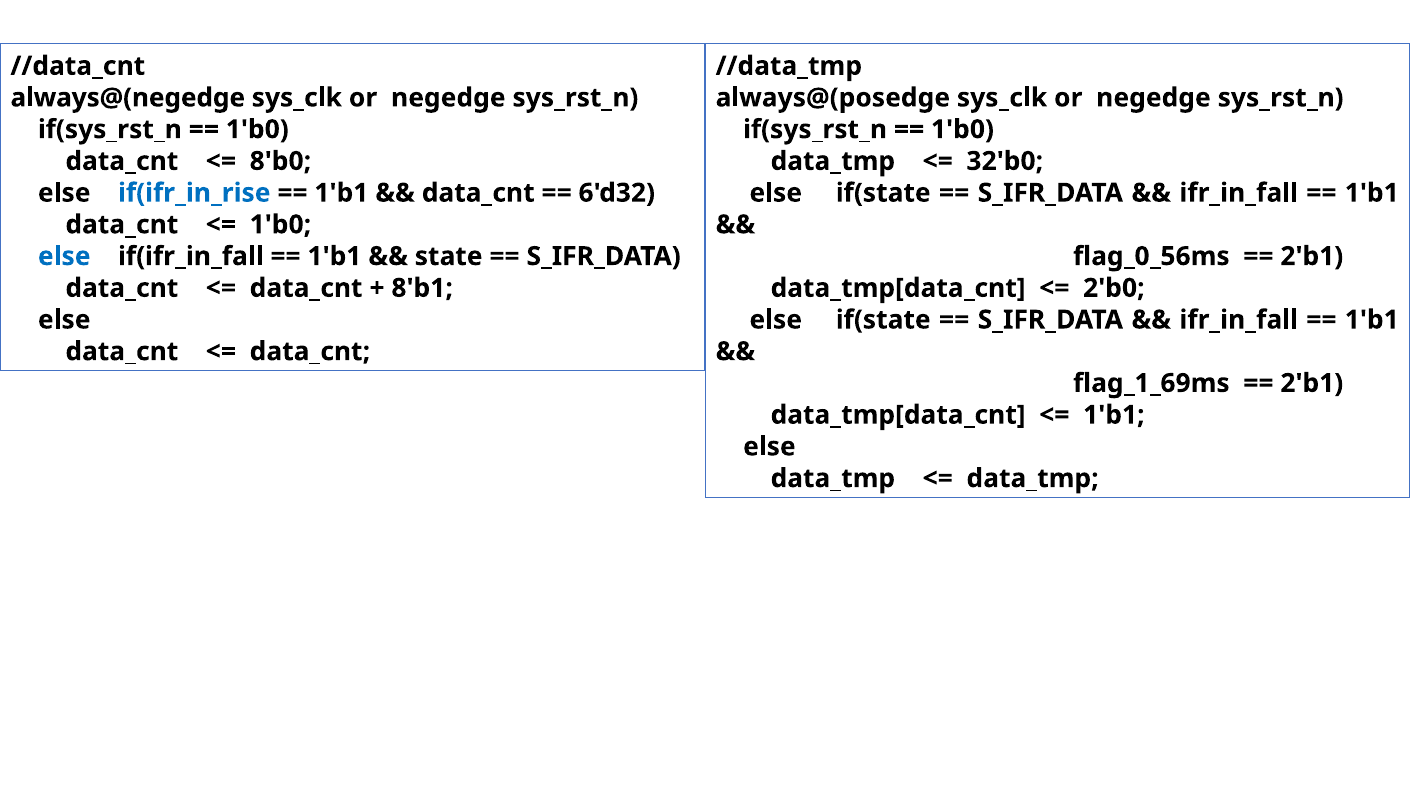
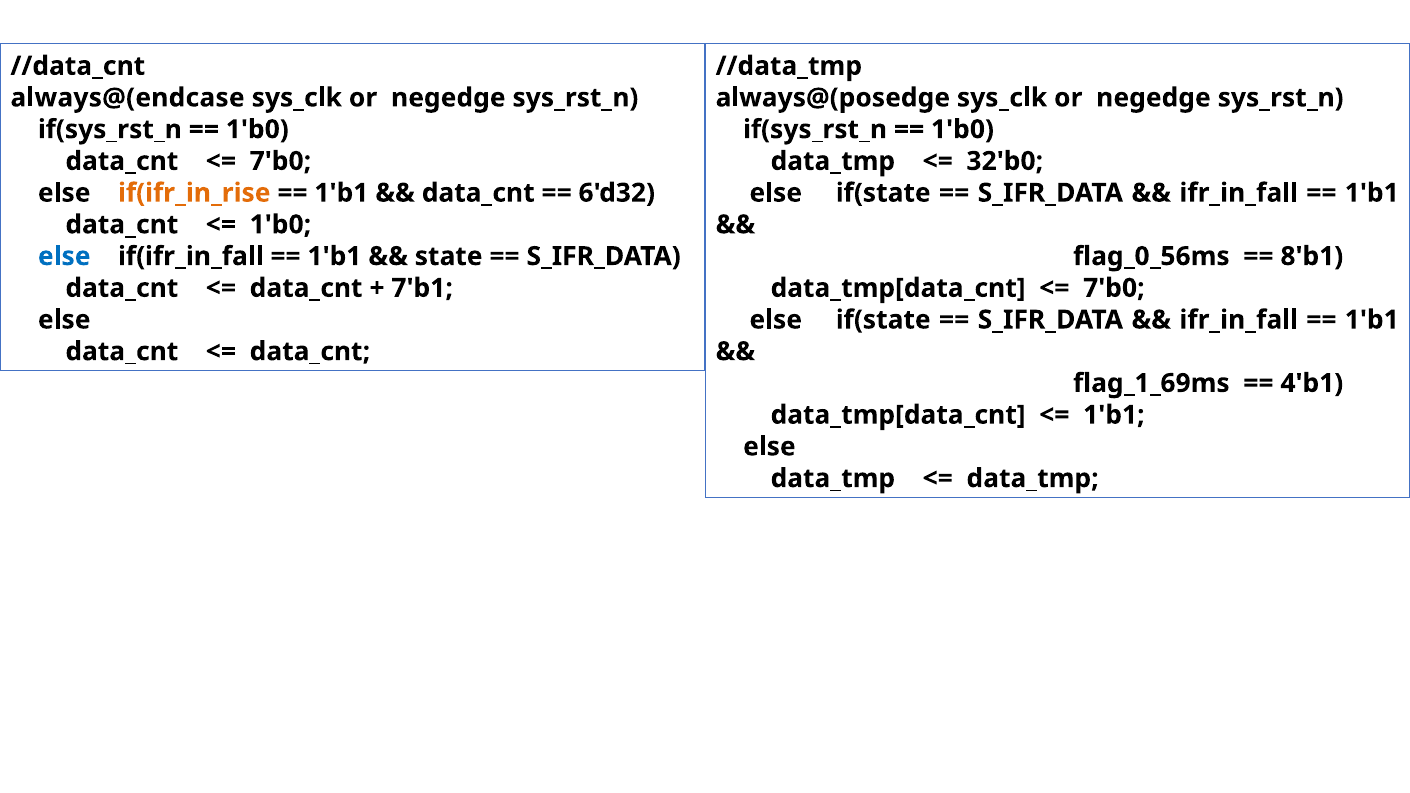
always@(negedge: always@(negedge -> always@(endcase
8'b0 at (280, 161): 8'b0 -> 7'b0
if(ifr_in_rise colour: blue -> orange
2'b1 at (1312, 256): 2'b1 -> 8'b1
8'b1: 8'b1 -> 7'b1
2'b0 at (1114, 288): 2'b0 -> 7'b0
2'b1 at (1312, 383): 2'b1 -> 4'b1
